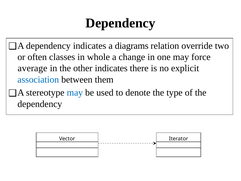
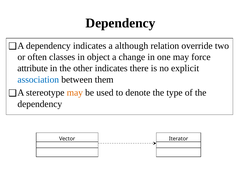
diagrams: diagrams -> although
whole: whole -> object
average: average -> attribute
may at (75, 93) colour: blue -> orange
